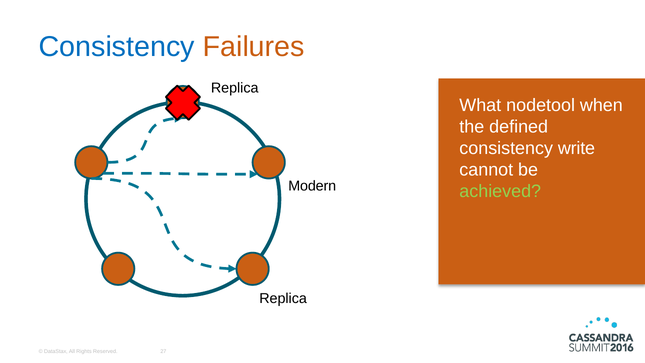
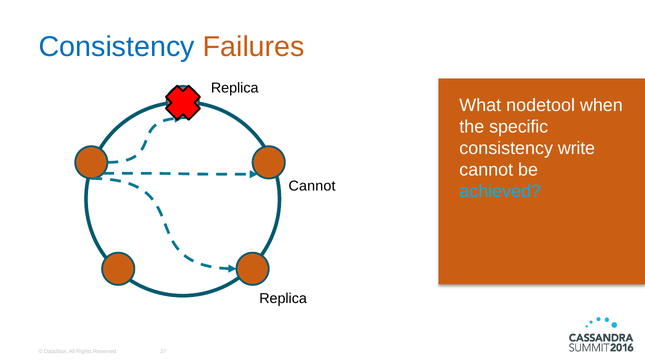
defined: defined -> specific
Modern at (312, 186): Modern -> Cannot
achieved colour: light green -> light blue
